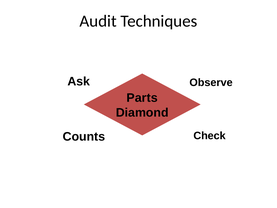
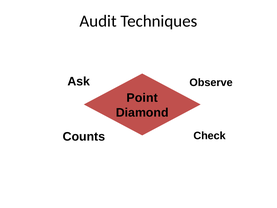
Parts: Parts -> Point
